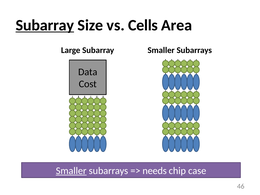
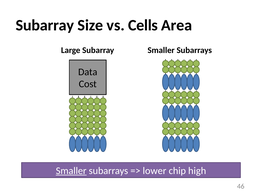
Subarray at (45, 25) underline: present -> none
needs: needs -> lower
case: case -> high
